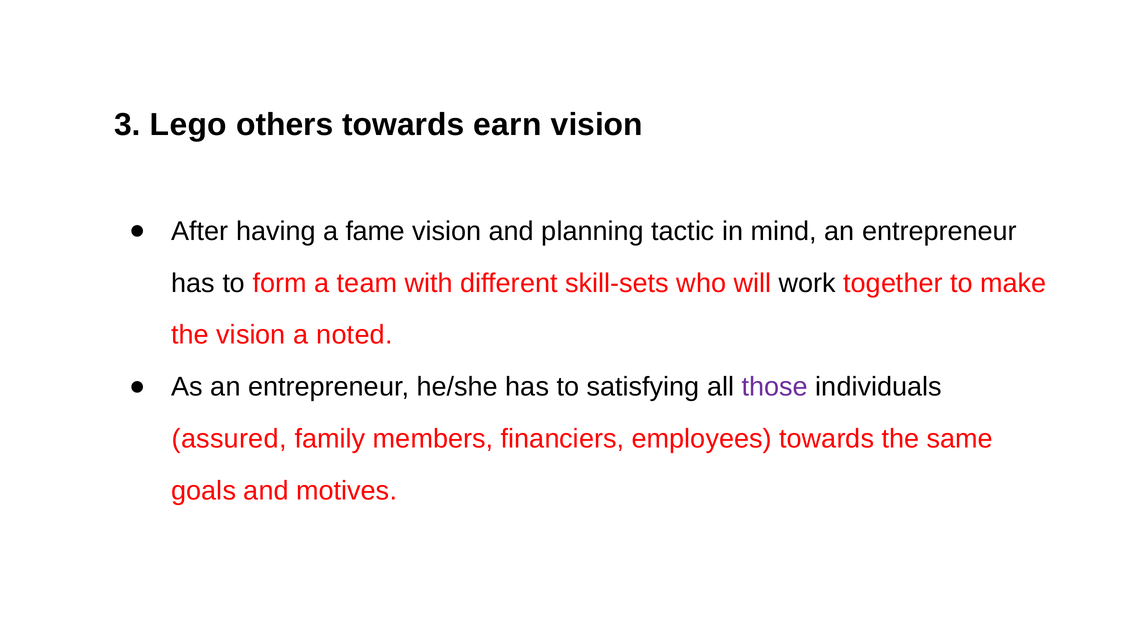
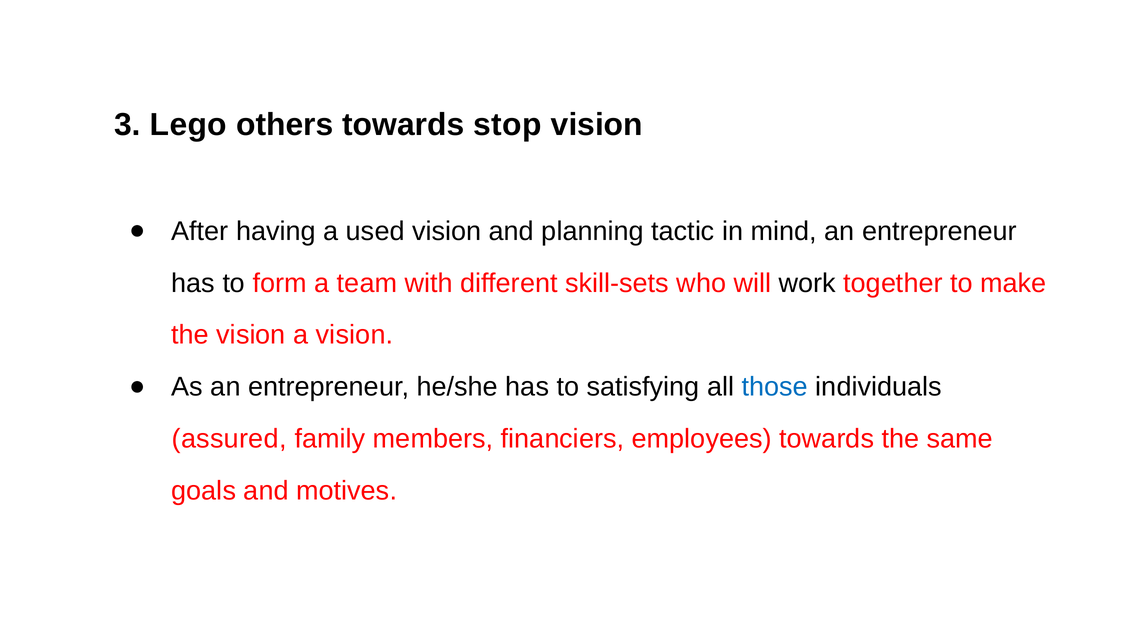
earn: earn -> stop
fame: fame -> used
a noted: noted -> vision
those colour: purple -> blue
